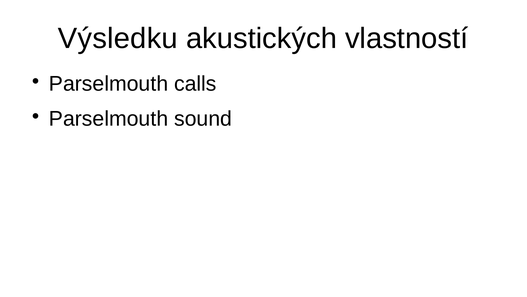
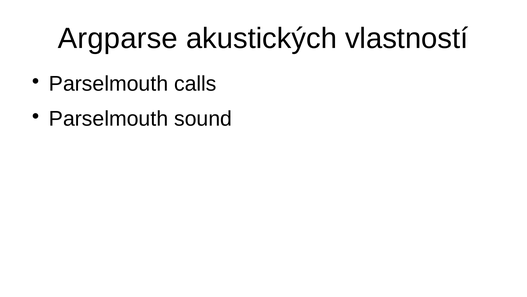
Výsledku: Výsledku -> Argparse
